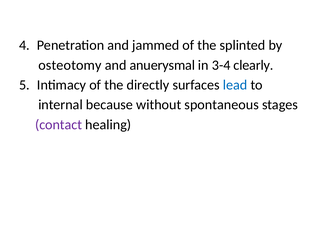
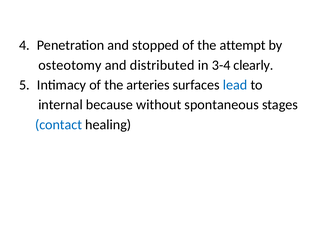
jammed: jammed -> stopped
splinted: splinted -> attempt
anuerysmal: anuerysmal -> distributed
directly: directly -> arteries
contact colour: purple -> blue
